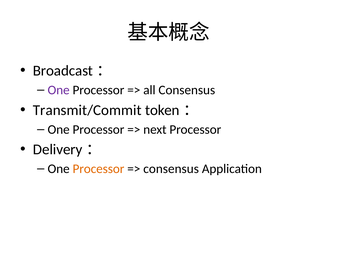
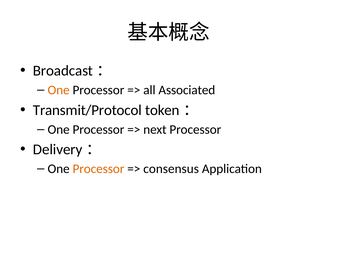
One at (59, 90) colour: purple -> orange
all Consensus: Consensus -> Associated
Transmit/Commit: Transmit/Commit -> Transmit/Protocol
